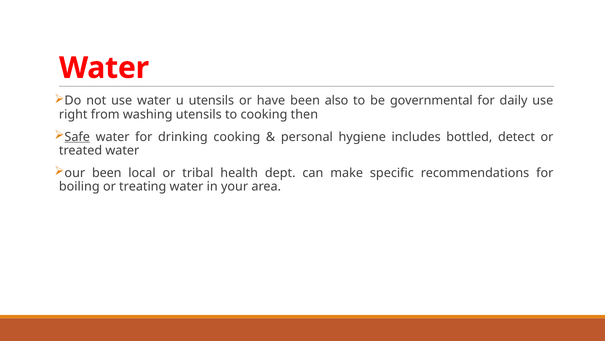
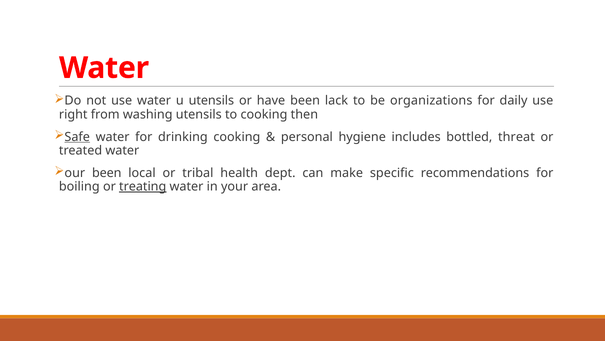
also: also -> lack
governmental: governmental -> organizations
detect: detect -> threat
treating underline: none -> present
